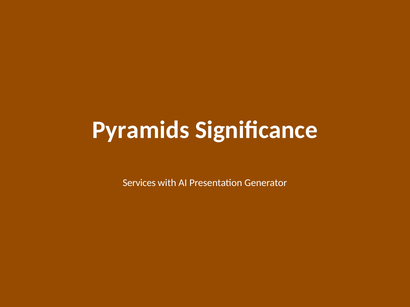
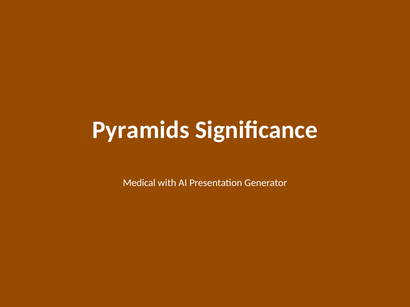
Services: Services -> Medical
